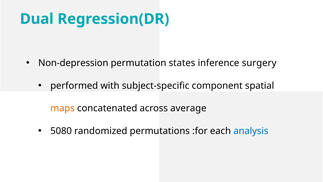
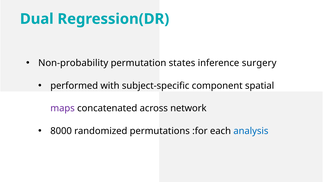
Non-depression: Non-depression -> Non-probability
maps colour: orange -> purple
average: average -> network
5080: 5080 -> 8000
